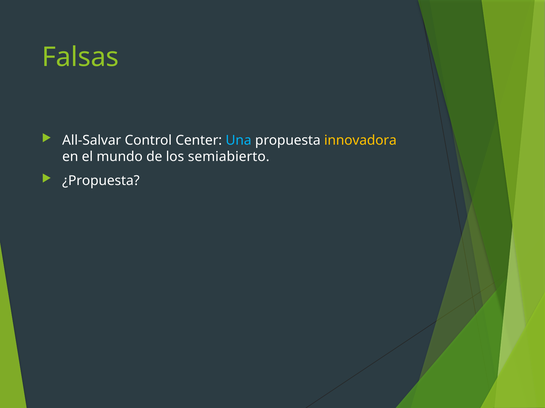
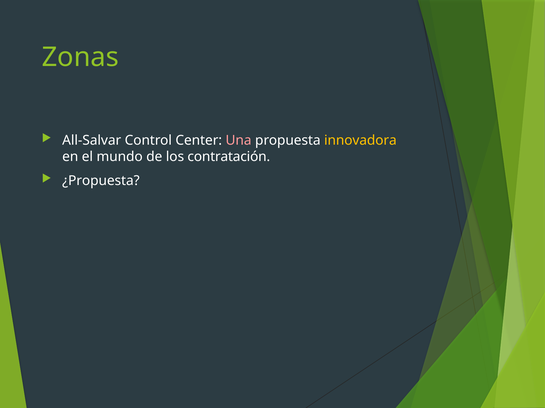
Falsas: Falsas -> Zonas
Una colour: light blue -> pink
semiabierto: semiabierto -> contratación
